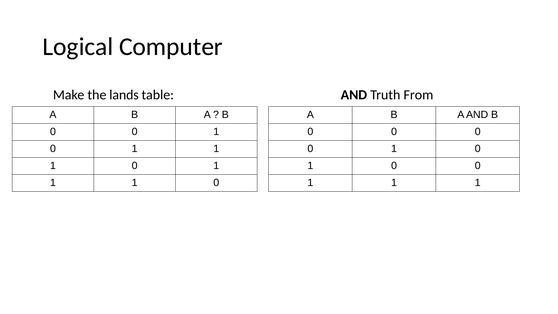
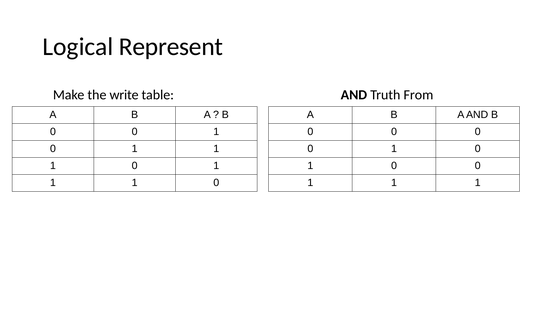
Computer: Computer -> Represent
lands: lands -> write
